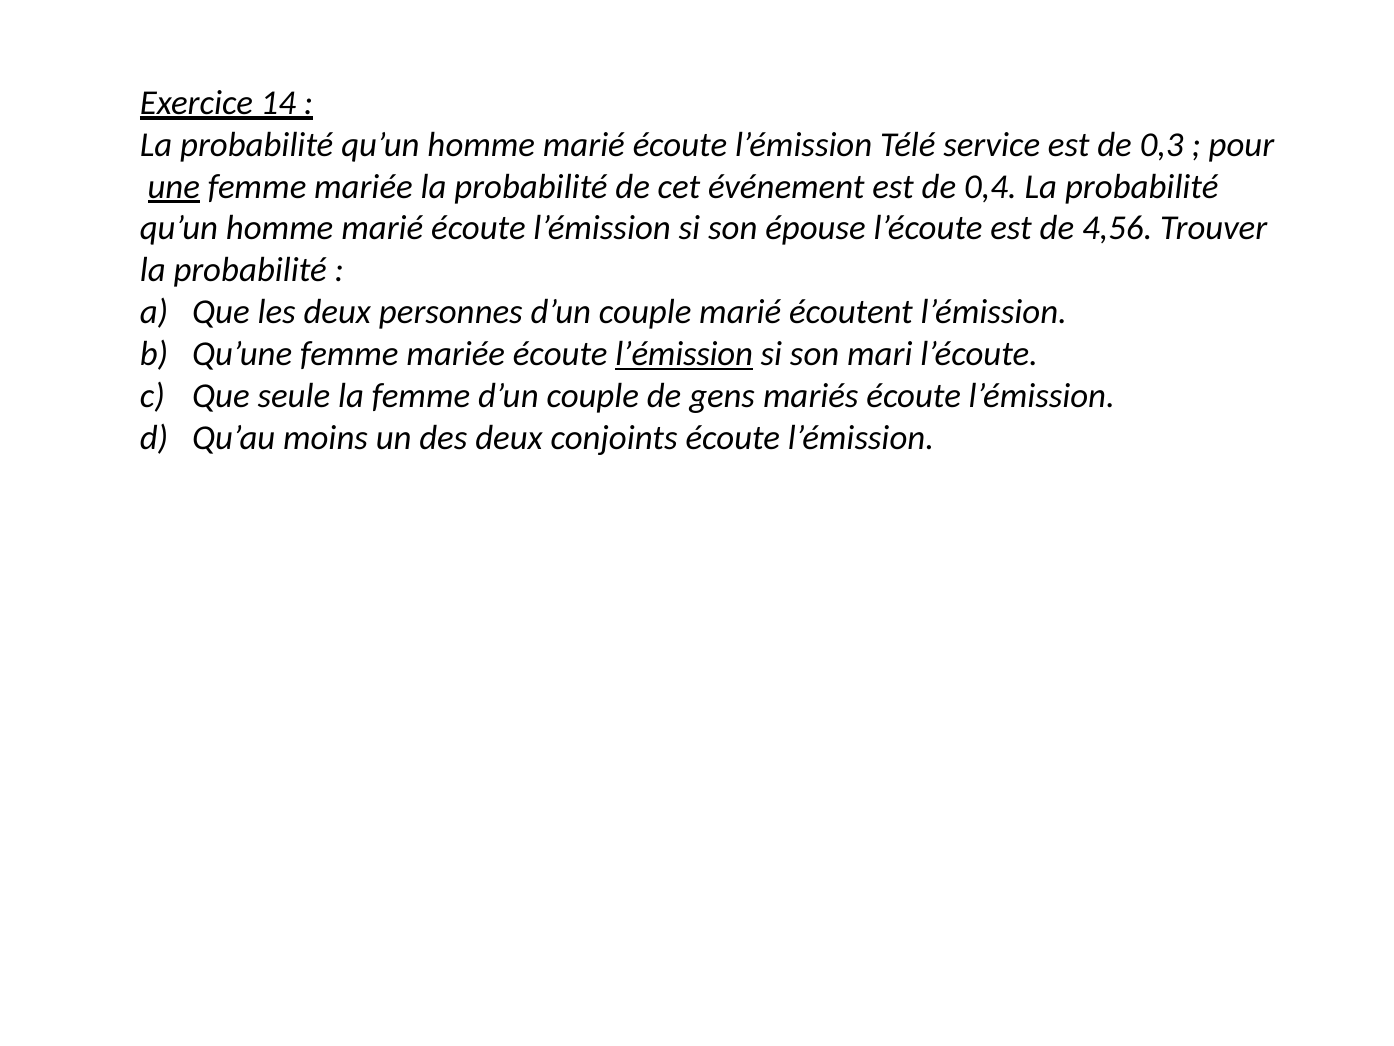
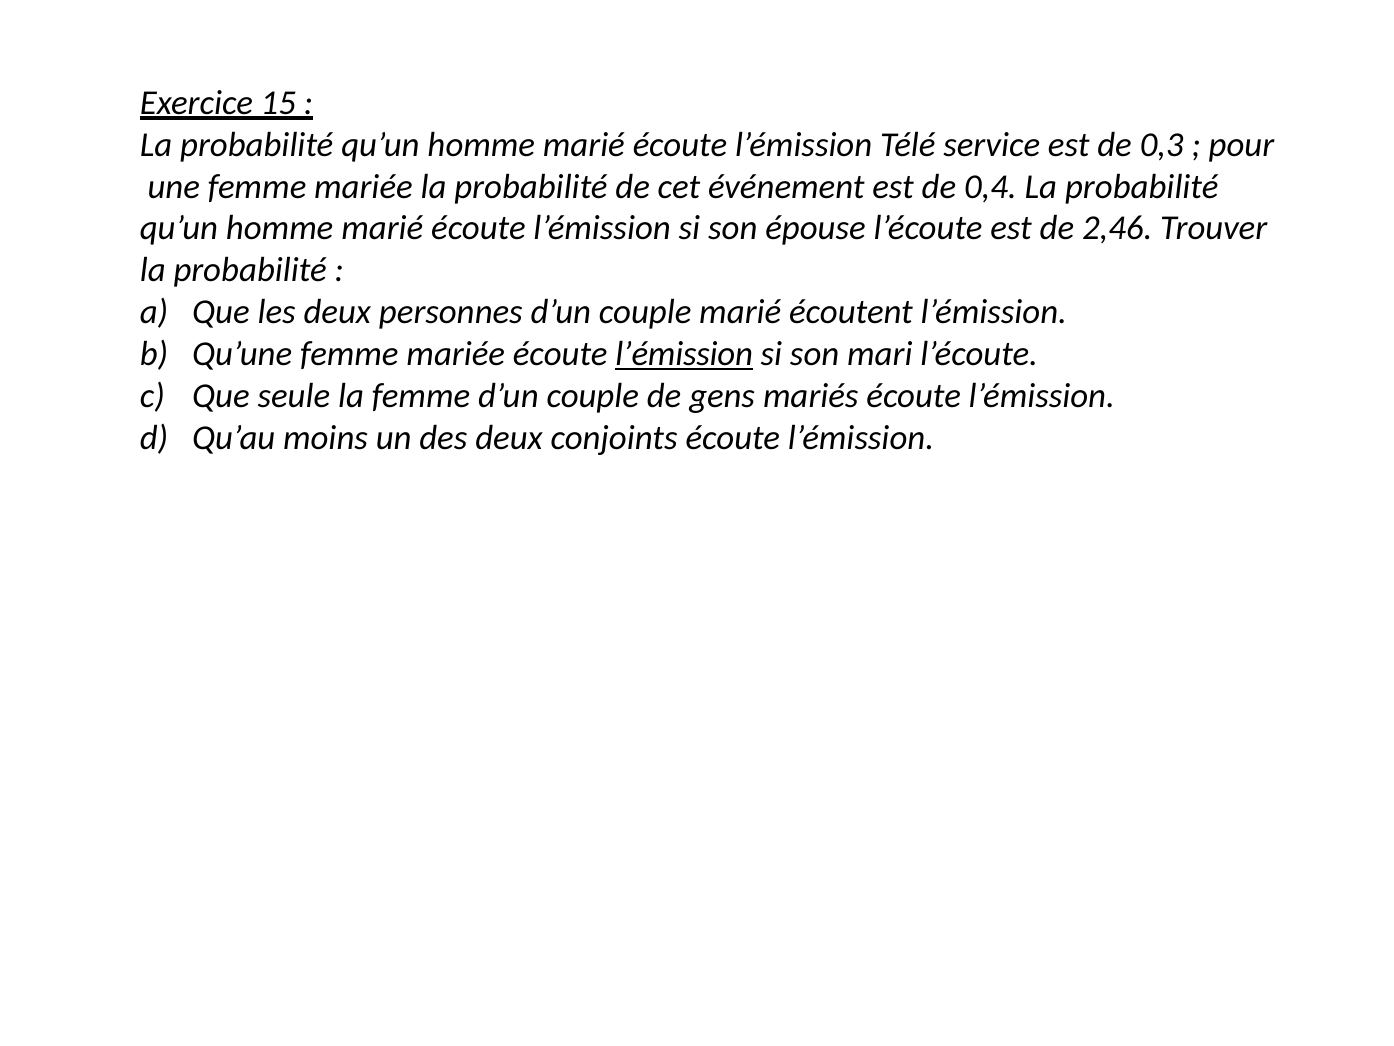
14: 14 -> 15
une underline: present -> none
4,56: 4,56 -> 2,46
